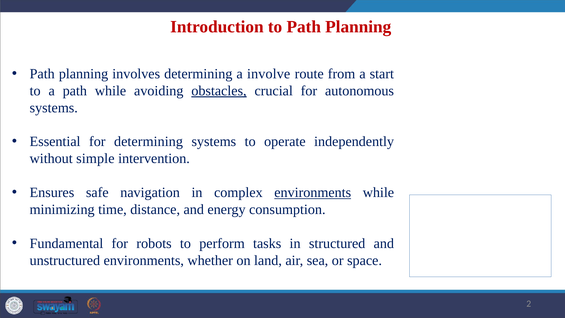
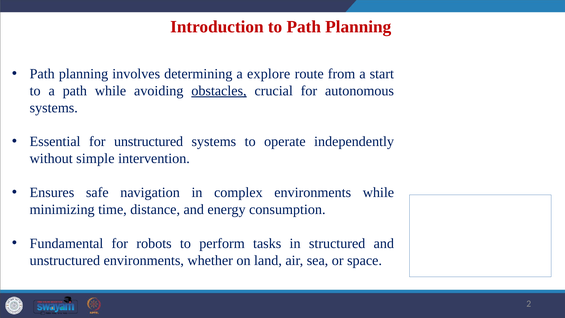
involve: involve -> explore
for determining: determining -> unstructured
environments at (313, 192) underline: present -> none
